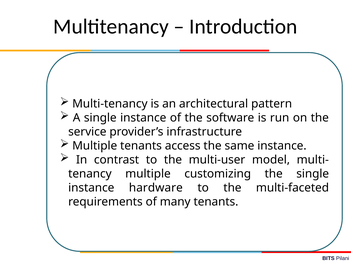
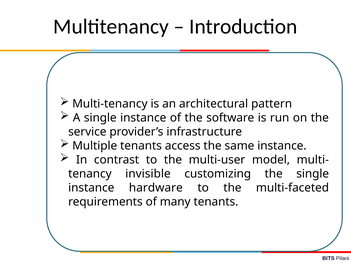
multiple at (148, 174): multiple -> invisible
